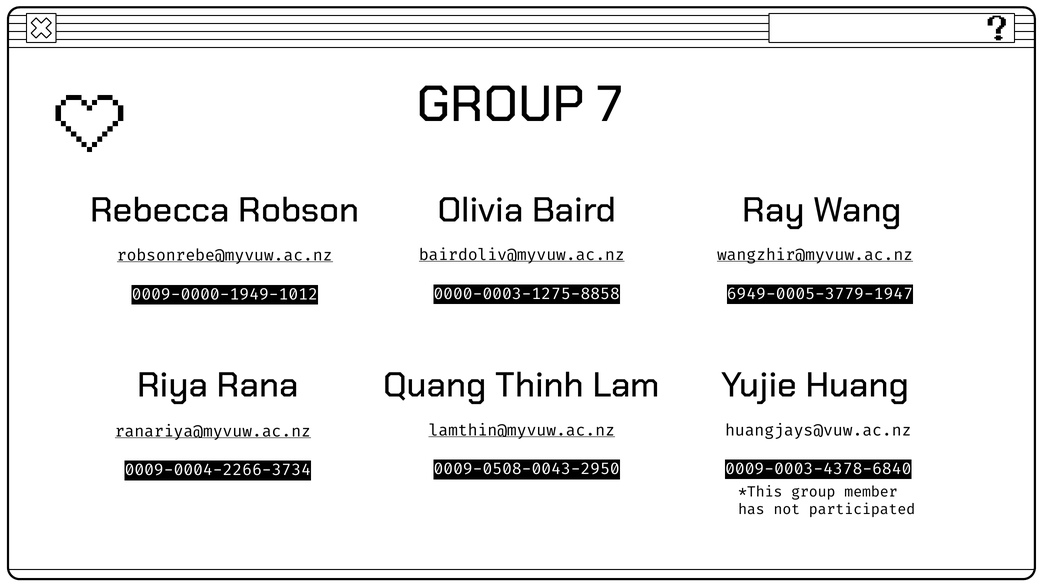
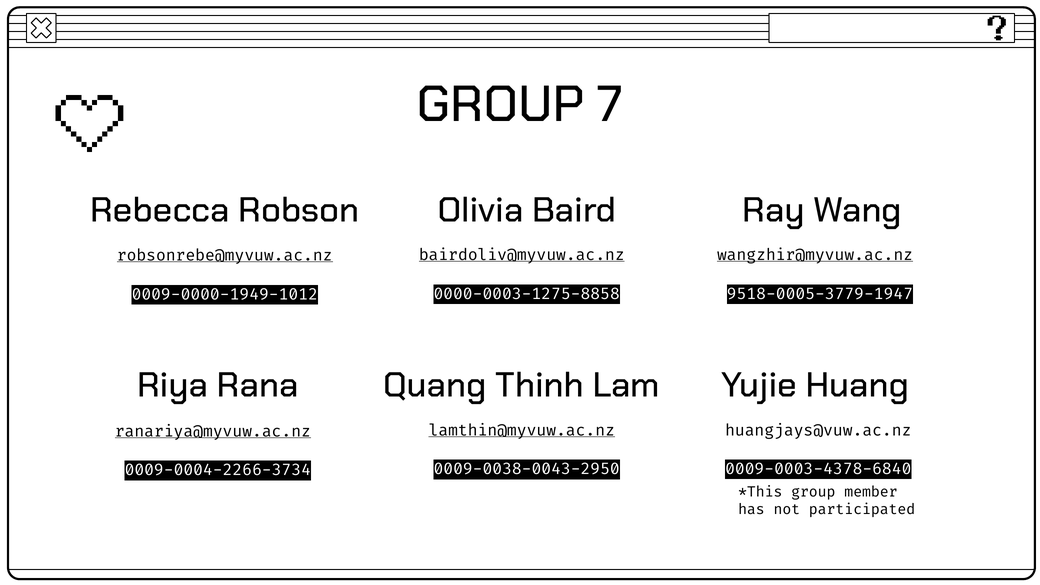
6949-0005-3779-1947: 6949-0005-3779-1947 -> 9518-0005-3779-1947
0009-0508-0043-2950: 0009-0508-0043-2950 -> 0009-0038-0043-2950
